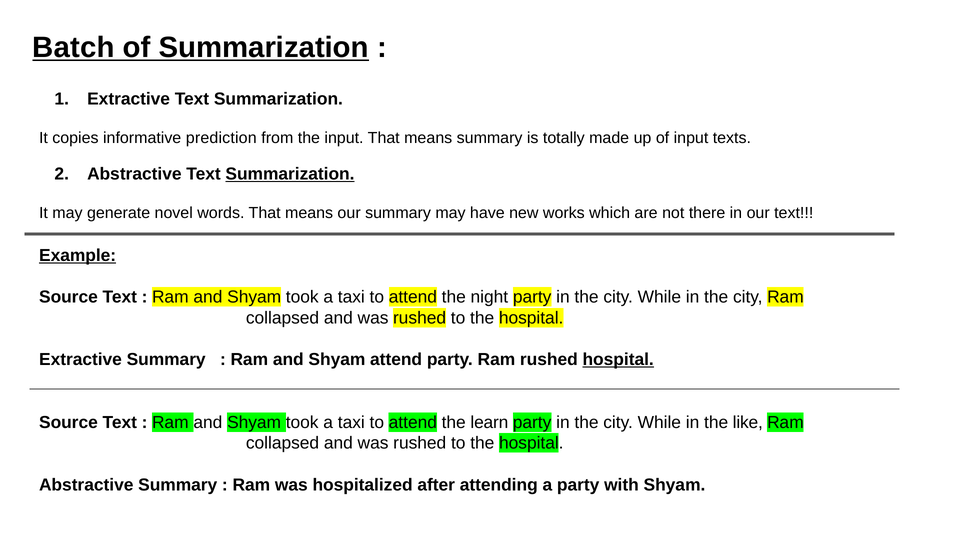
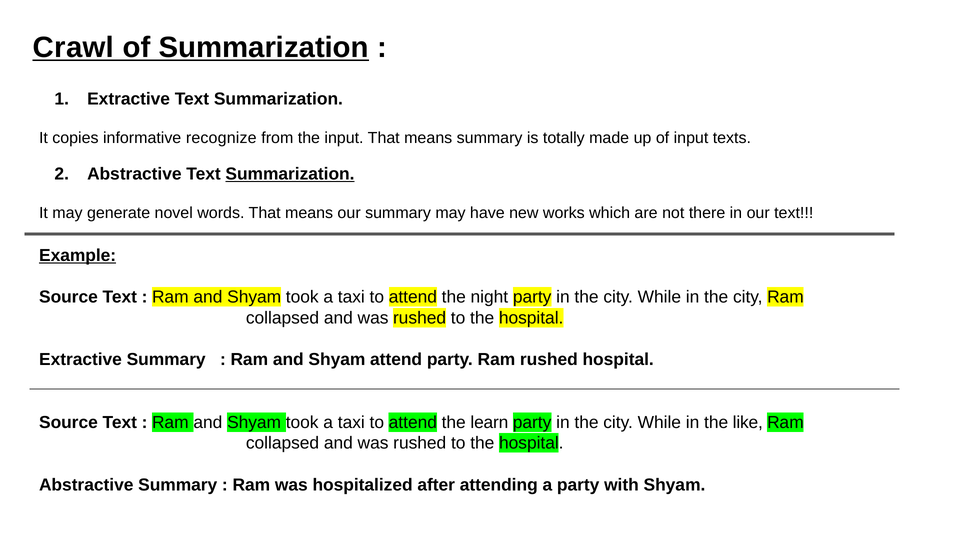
Batch: Batch -> Crawl
prediction: prediction -> recognize
hospital at (618, 360) underline: present -> none
